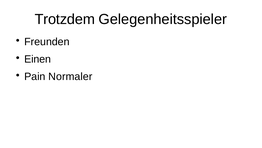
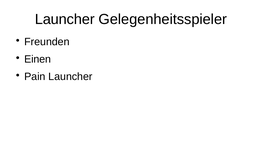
Trotzdem at (65, 19): Trotzdem -> Launcher
Pain Normaler: Normaler -> Launcher
